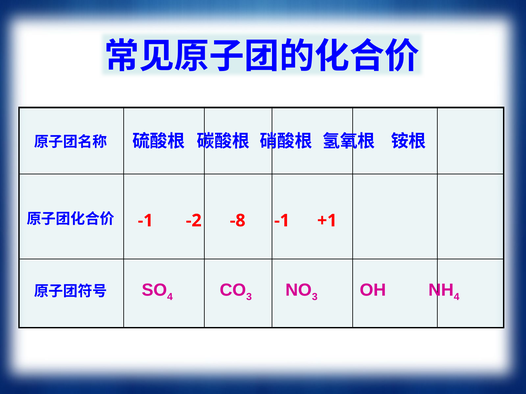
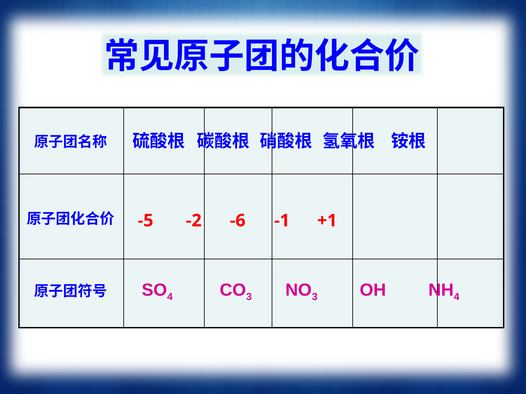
-1 at (146, 221): -1 -> -5
-8: -8 -> -6
